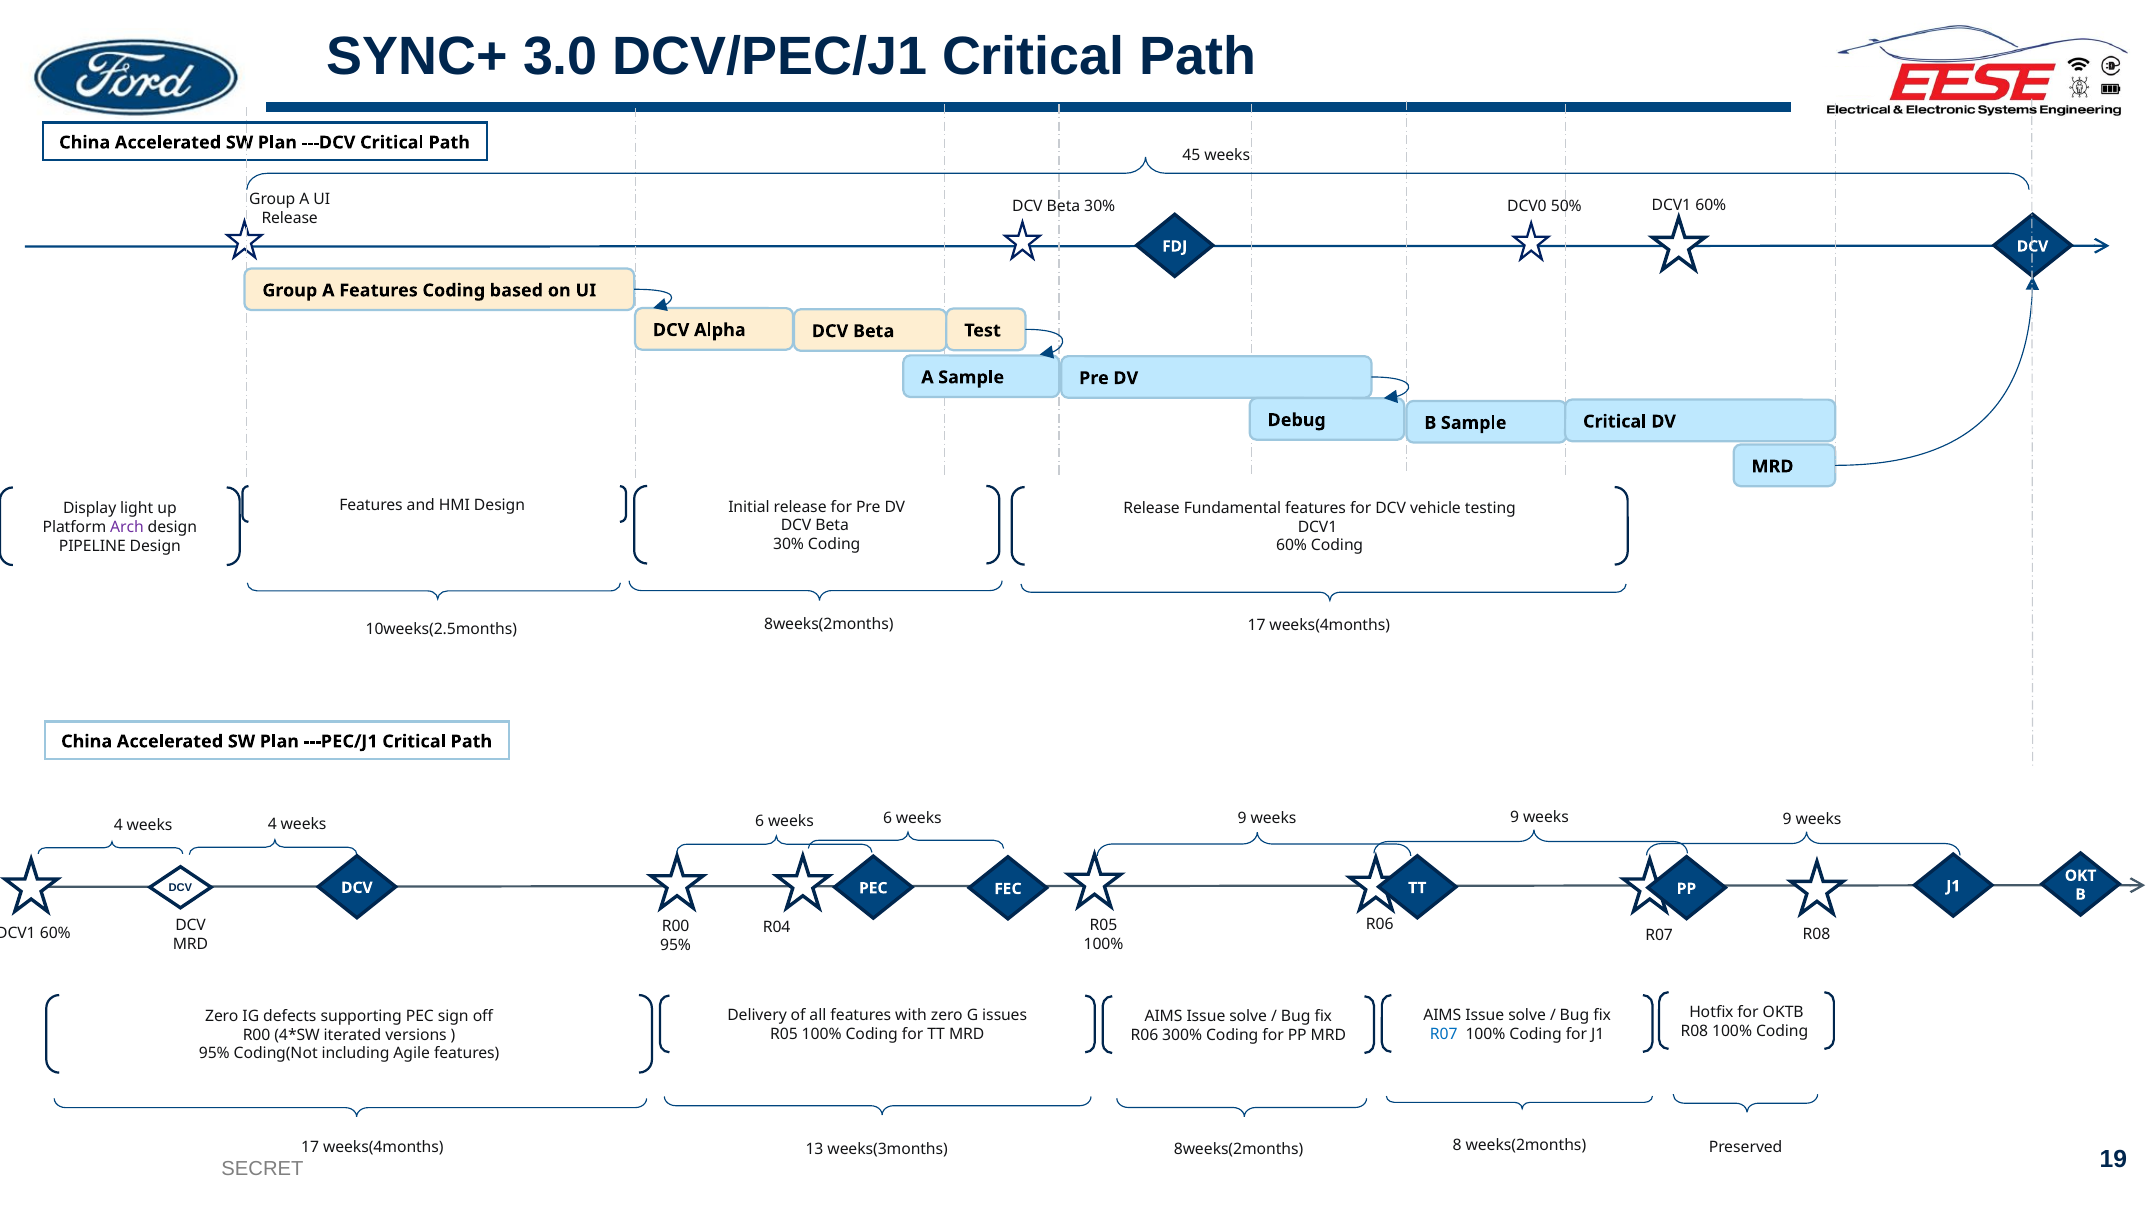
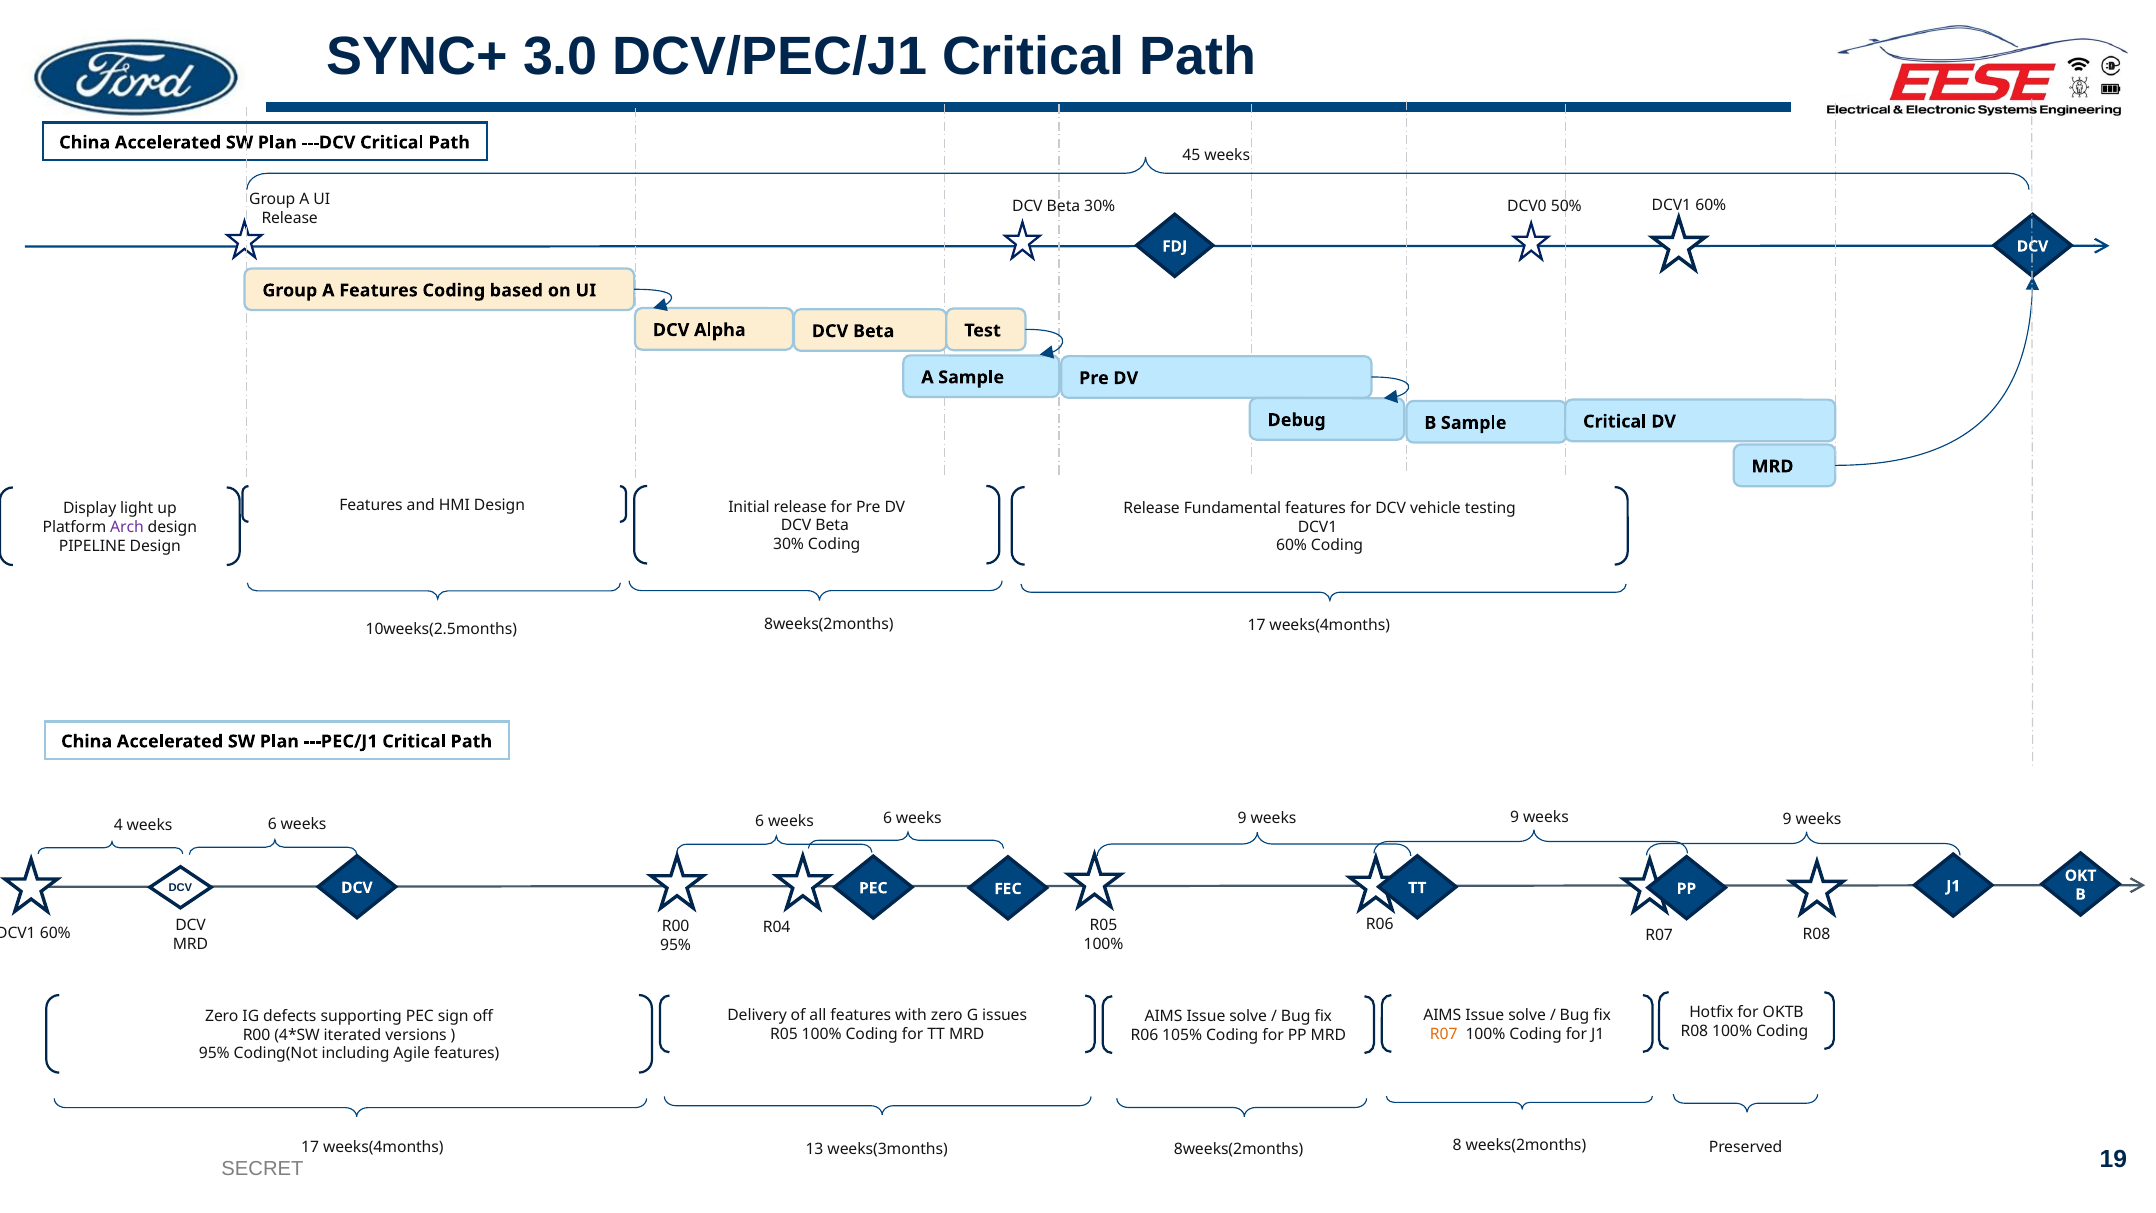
weeks 4: 4 -> 6
R07 at (1444, 1034) colour: blue -> orange
300%: 300% -> 105%
